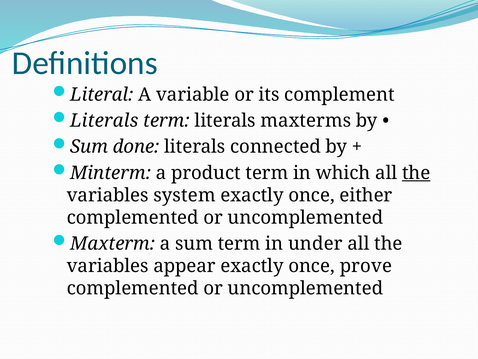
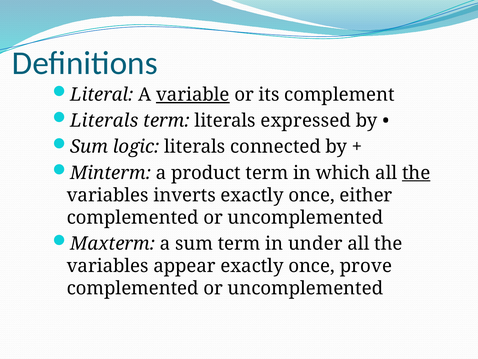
variable underline: none -> present
maxterms: maxterms -> expressed
done: done -> logic
system: system -> inverts
